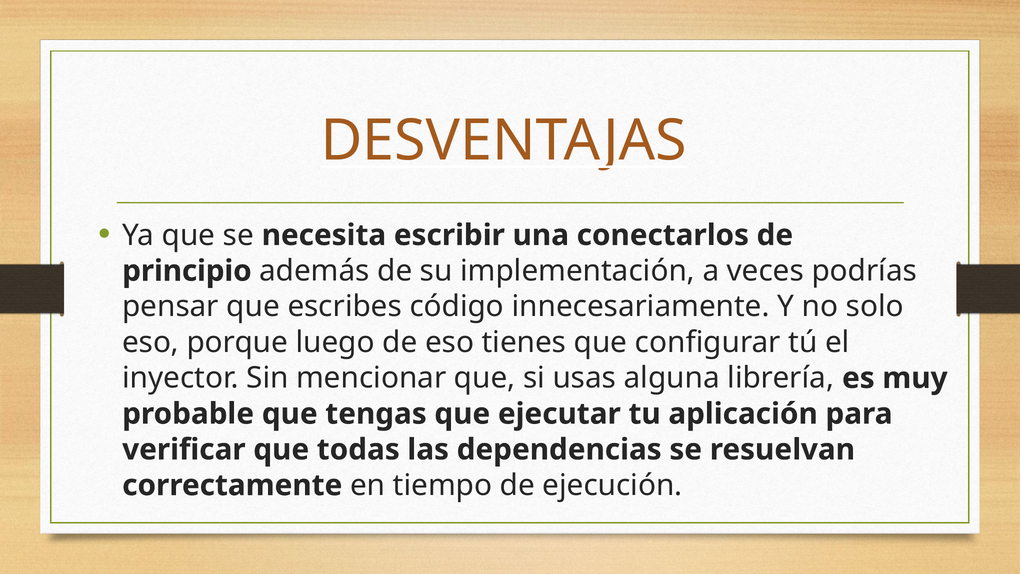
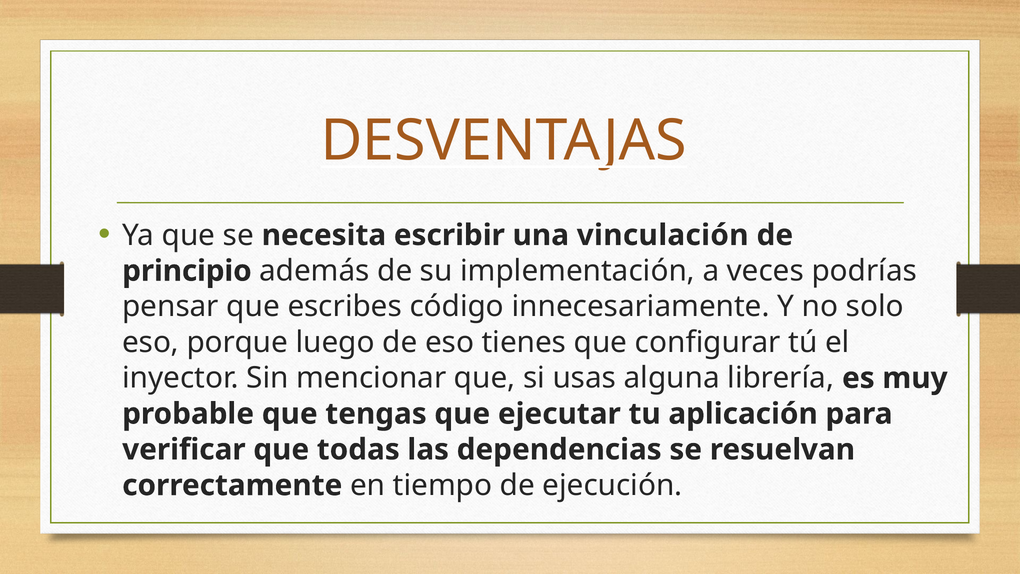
conectarlos: conectarlos -> vinculación
